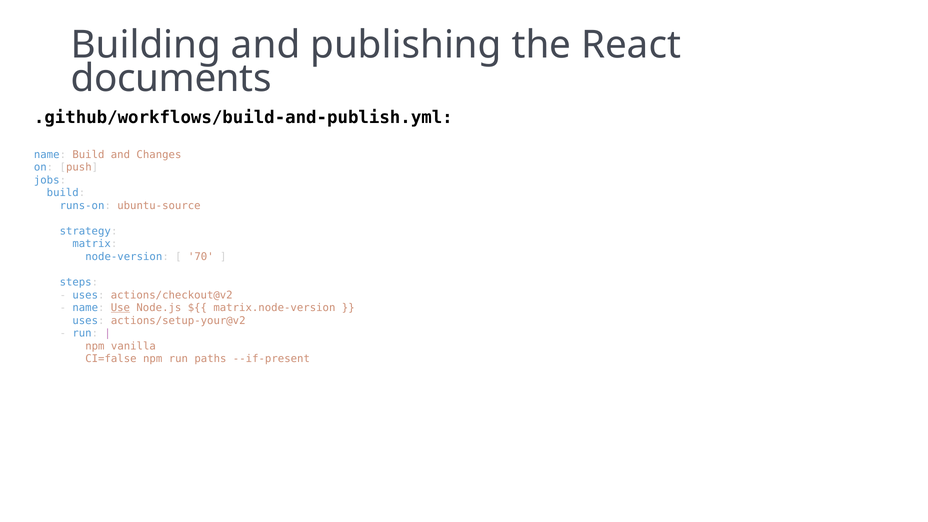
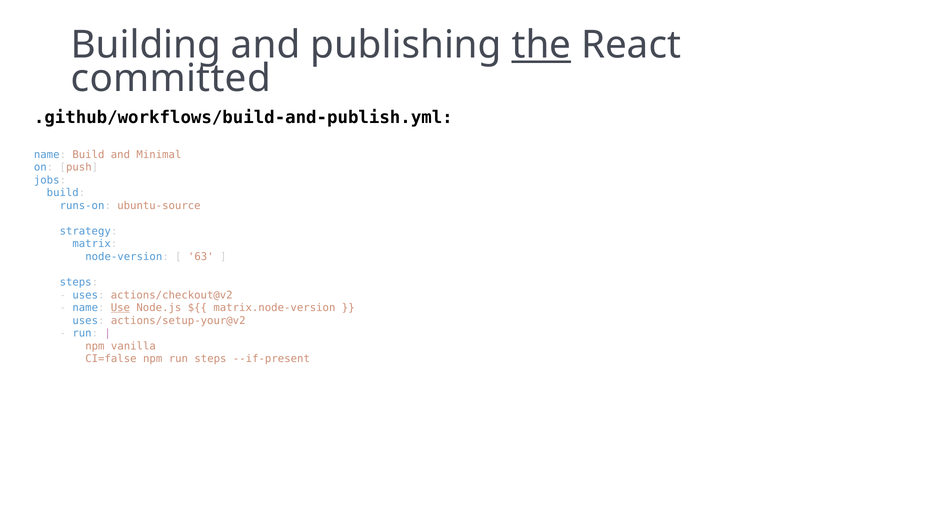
the underline: none -> present
documents: documents -> committed
Changes: Changes -> Minimal
70: 70 -> 63
run paths: paths -> steps
